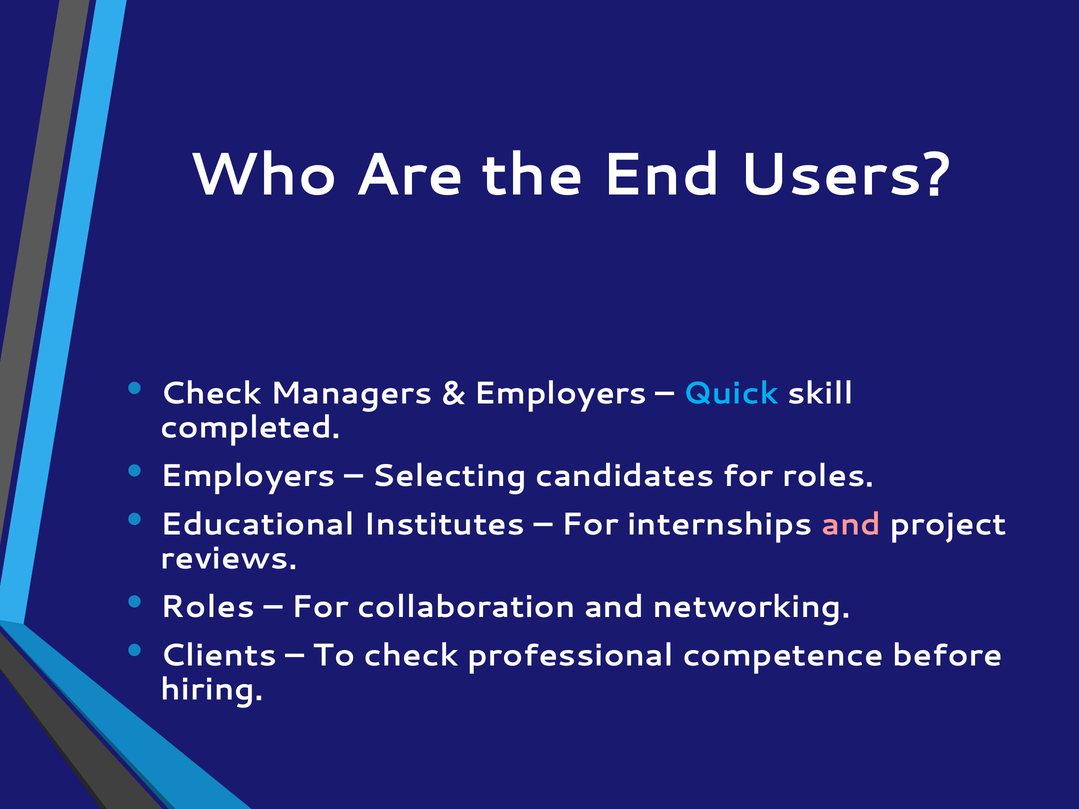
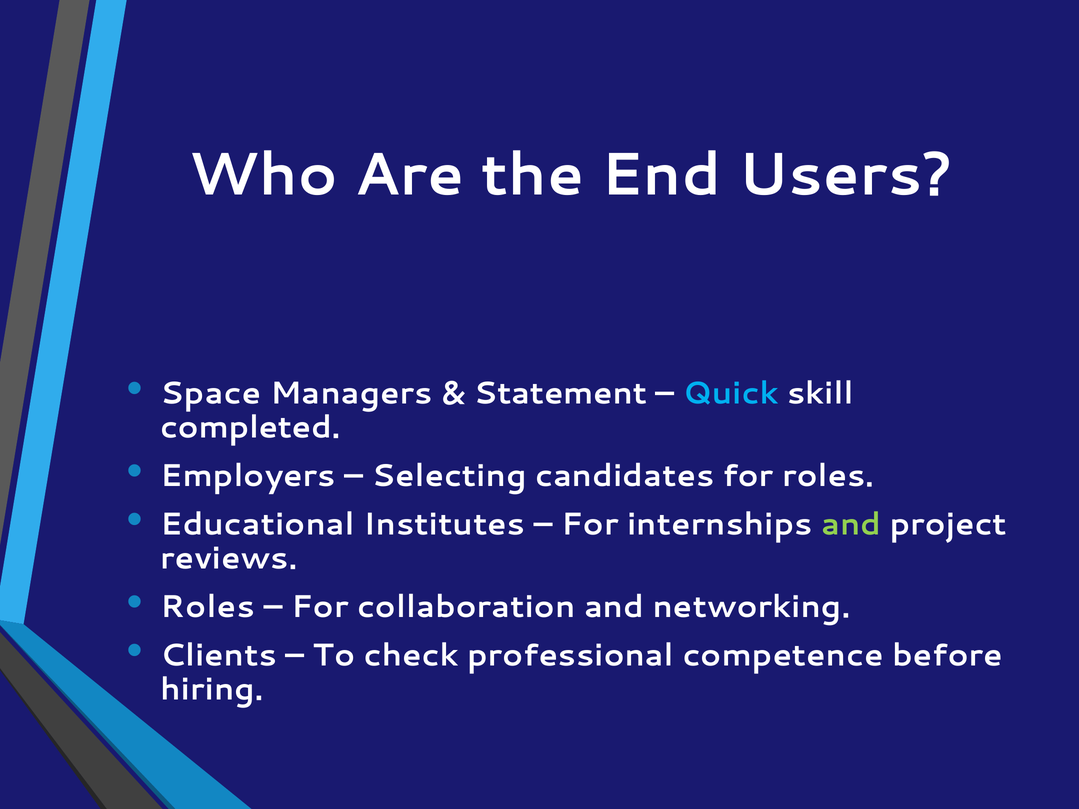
Check at (211, 394): Check -> Space
Employers at (561, 394): Employers -> Statement
and at (851, 525) colour: pink -> light green
